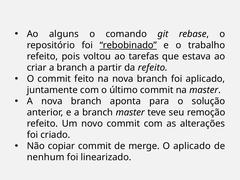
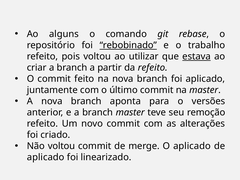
tarefas: tarefas -> utilizar
estava underline: none -> present
solução: solução -> versões
Não copiar: copiar -> voltou
nenhum at (46, 157): nenhum -> aplicado
